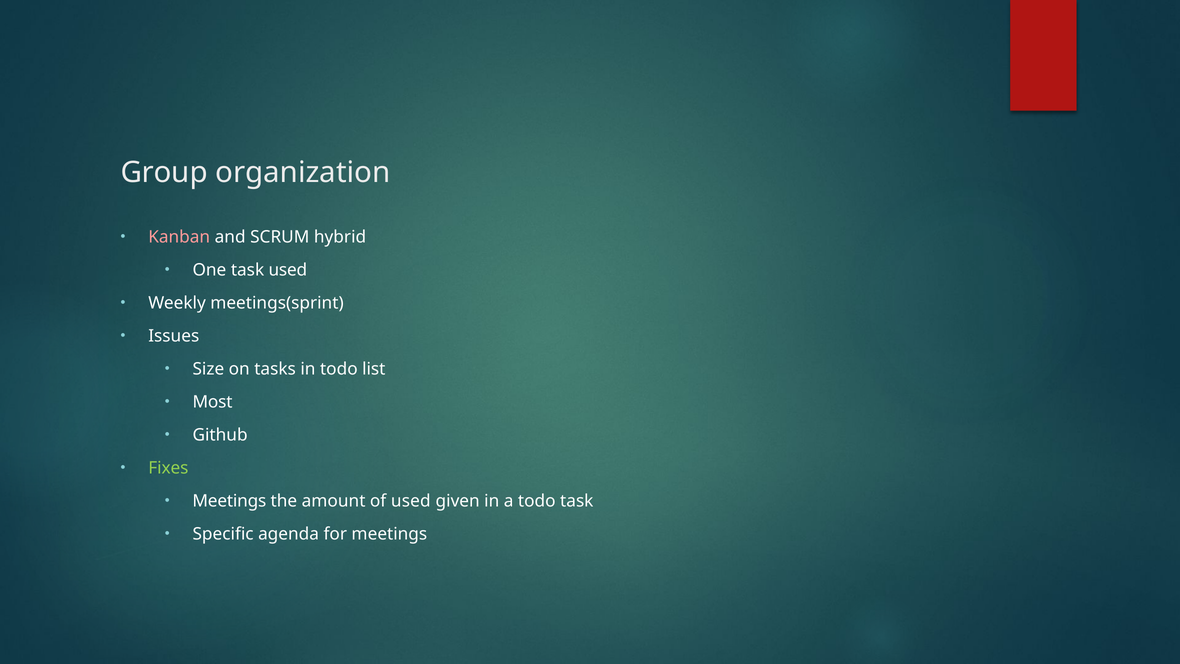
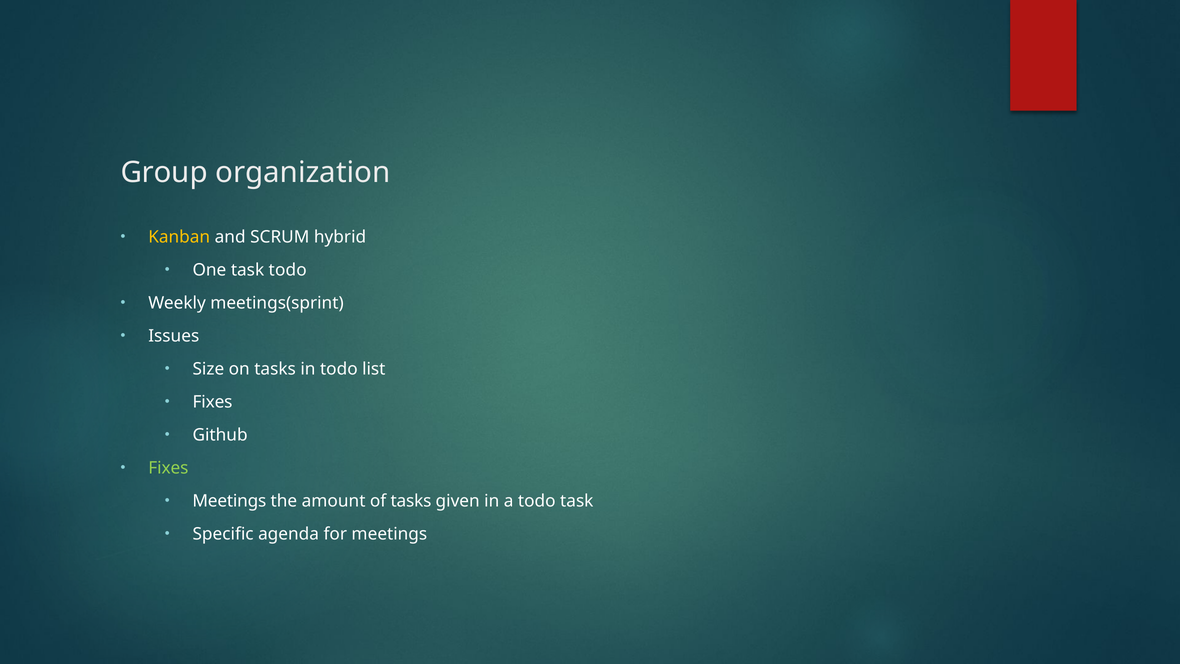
Kanban colour: pink -> yellow
task used: used -> todo
Most at (213, 402): Most -> Fixes
of used: used -> tasks
